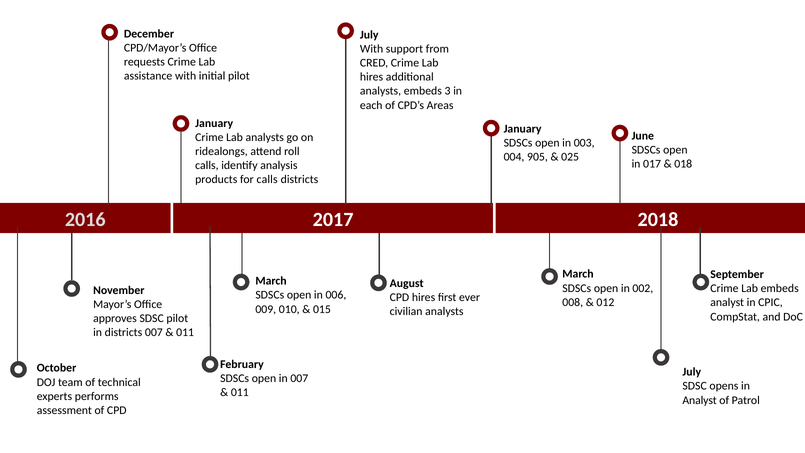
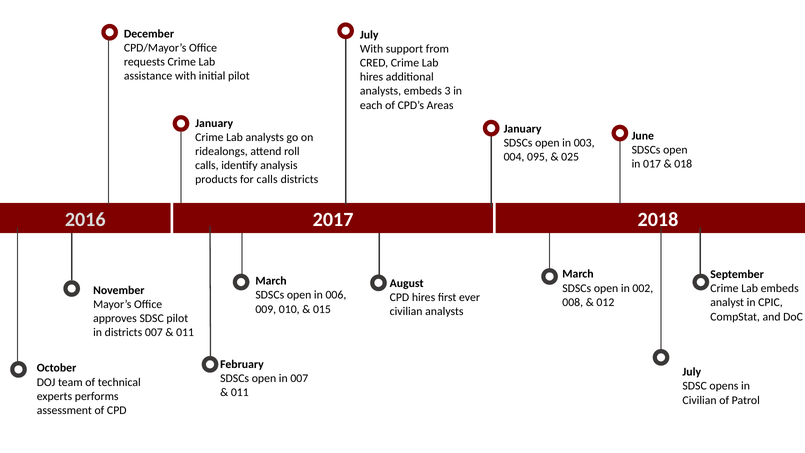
905: 905 -> 095
Analyst at (700, 400): Analyst -> Civilian
